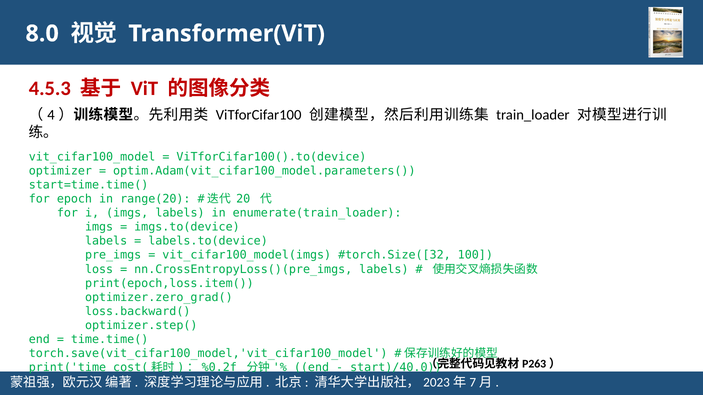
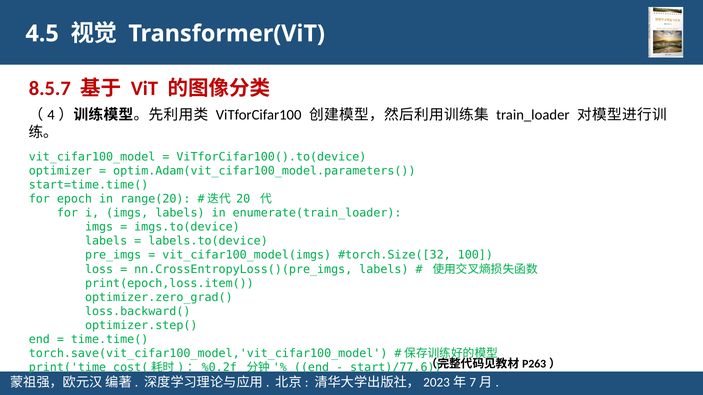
8.0: 8.0 -> 4.5
4.5.3: 4.5.3 -> 8.5.7
start)/40.0: start)/40.0 -> start)/77.6
